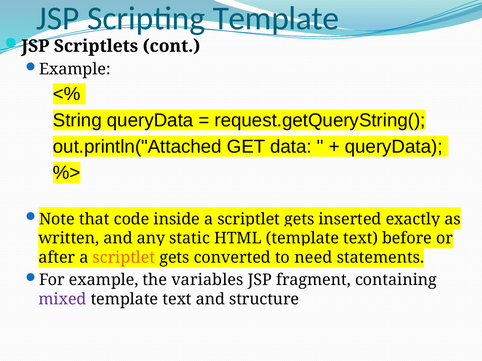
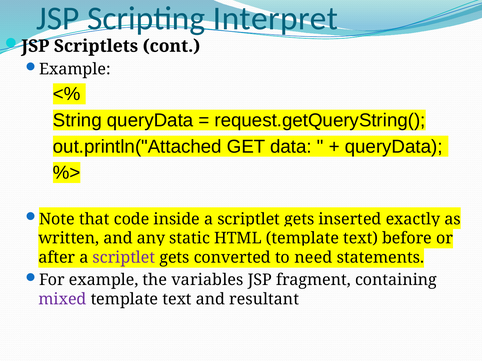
Scripting Template: Template -> Interpret
scriptlet at (124, 258) colour: orange -> purple
structure: structure -> resultant
